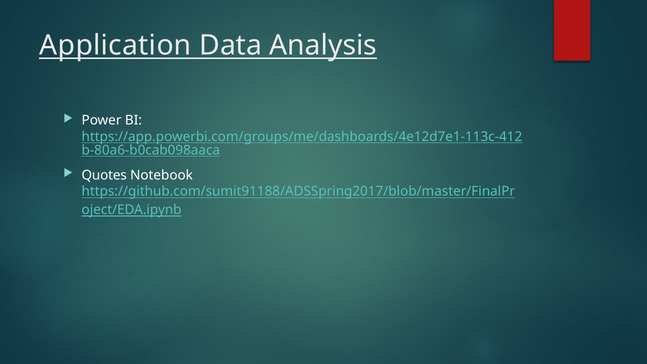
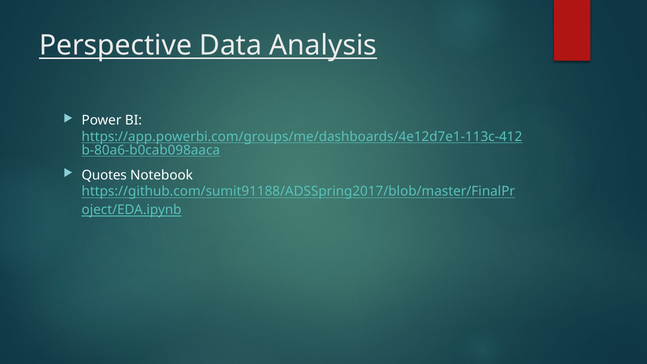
Application: Application -> Perspective
